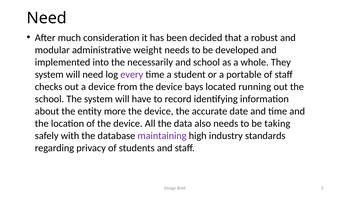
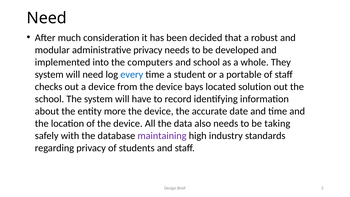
administrative weight: weight -> privacy
necessarily: necessarily -> computers
every colour: purple -> blue
running: running -> solution
